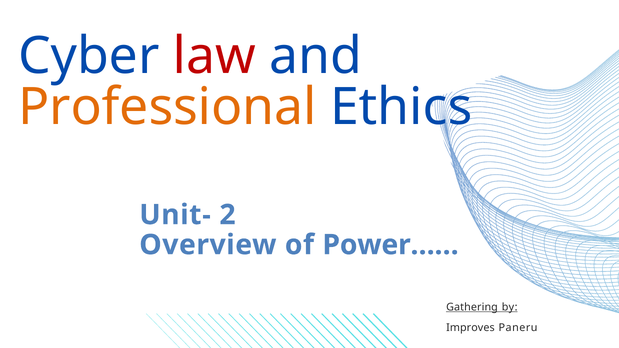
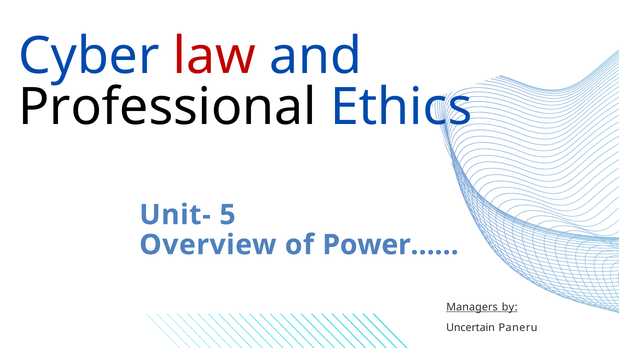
Professional colour: orange -> black
2: 2 -> 5
Gathering: Gathering -> Managers
Improves: Improves -> Uncertain
